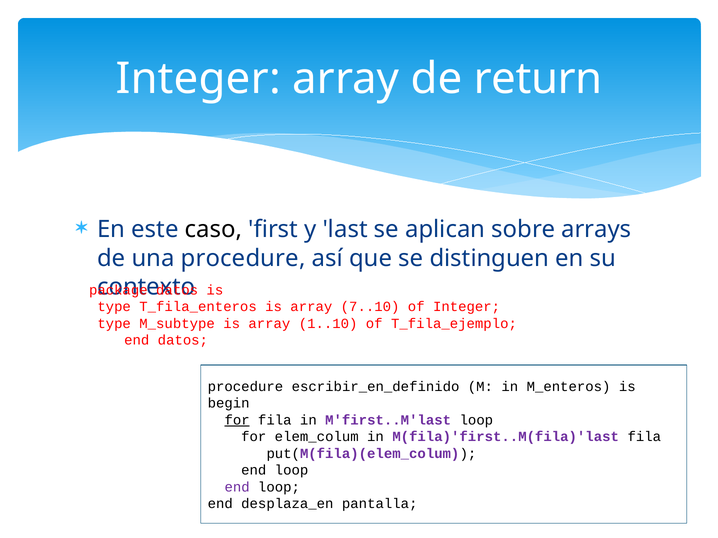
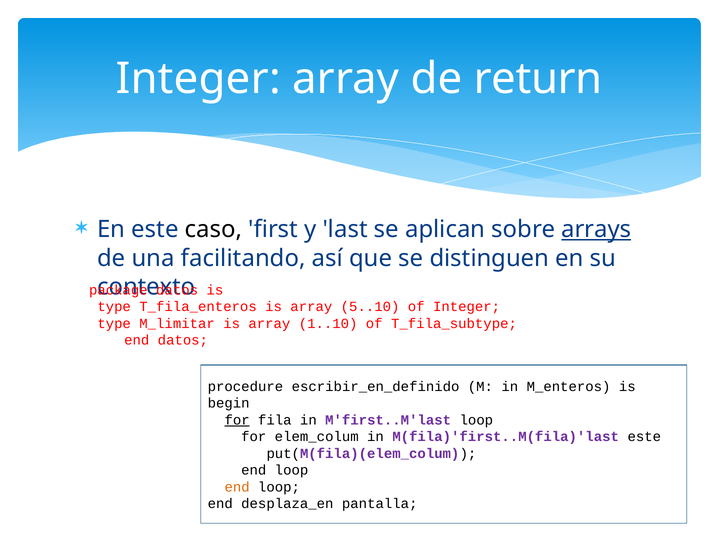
arrays underline: none -> present
una procedure: procedure -> facilitando
7..10: 7..10 -> 5..10
M_subtype: M_subtype -> M_limitar
T_fila_ejemplo: T_fila_ejemplo -> T_fila_subtype
M(fila)'first..M(fila)'last fila: fila -> este
end at (237, 487) colour: purple -> orange
